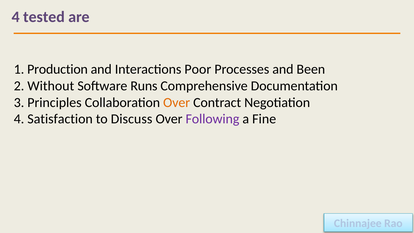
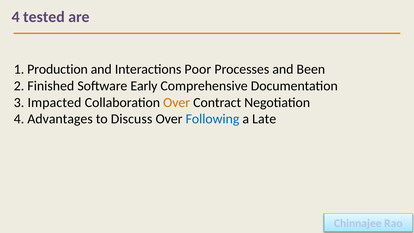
Without: Without -> Finished
Runs: Runs -> Early
Principles: Principles -> Impacted
Satisfaction: Satisfaction -> Advantages
Following colour: purple -> blue
Fine: Fine -> Late
